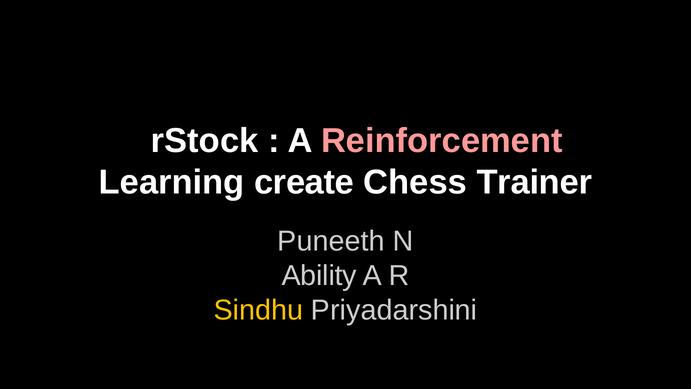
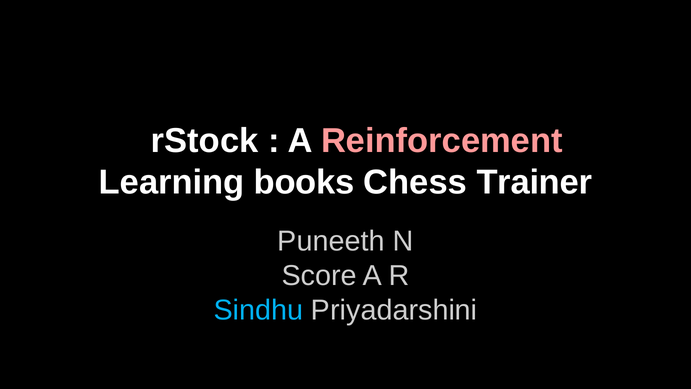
create: create -> books
Ability: Ability -> Score
Sindhu colour: yellow -> light blue
